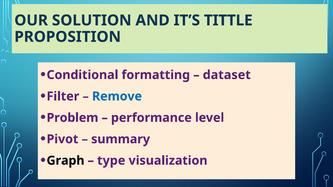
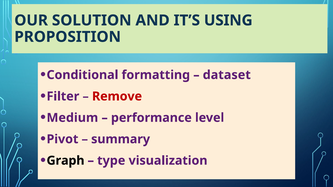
TITTLE: TITTLE -> USING
Remove colour: blue -> red
Problem: Problem -> Medium
